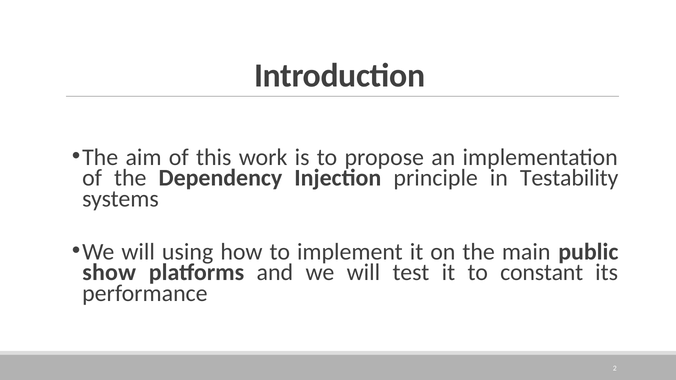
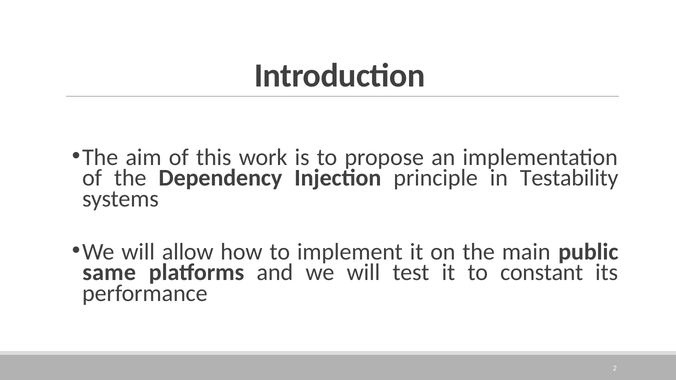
using: using -> allow
show: show -> same
